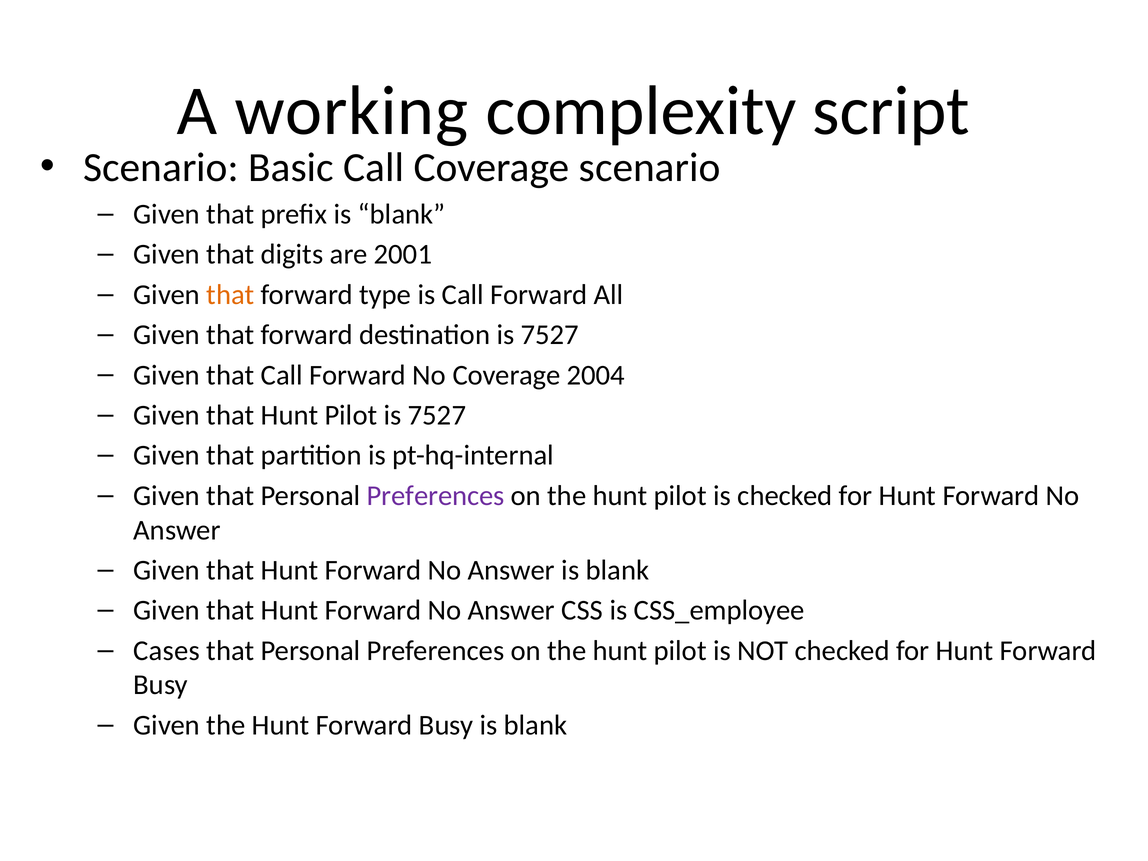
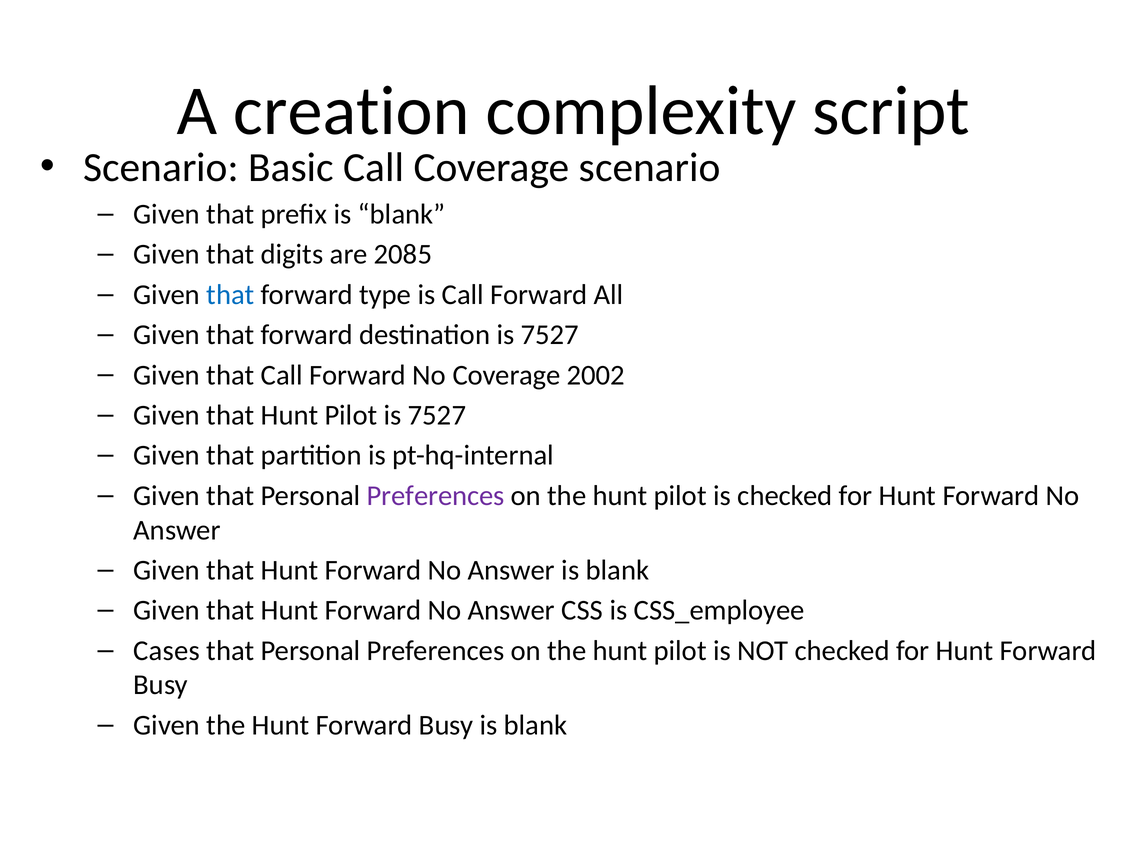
working: working -> creation
2001: 2001 -> 2085
that at (230, 295) colour: orange -> blue
2004: 2004 -> 2002
